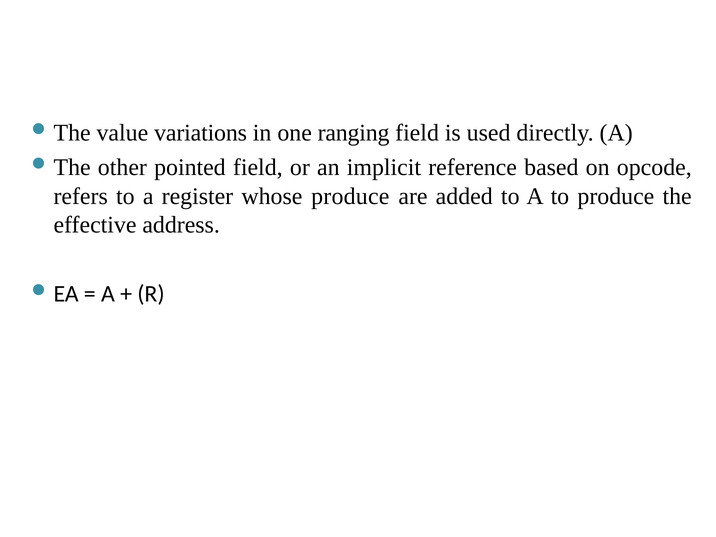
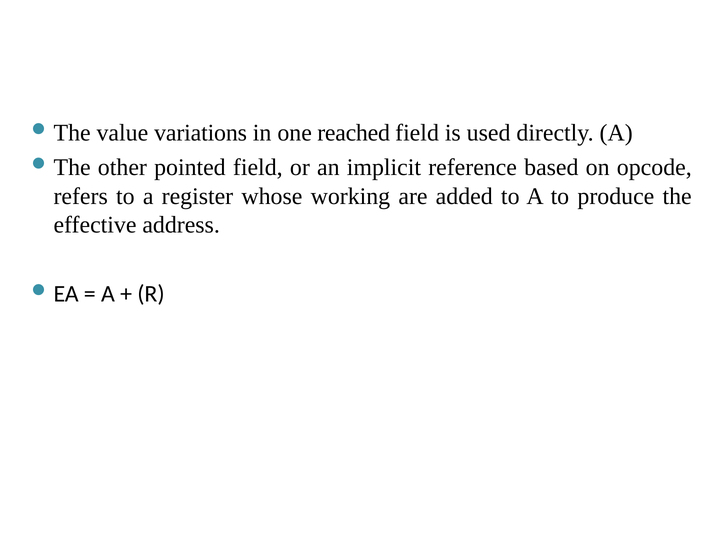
ranging: ranging -> reached
whose produce: produce -> working
